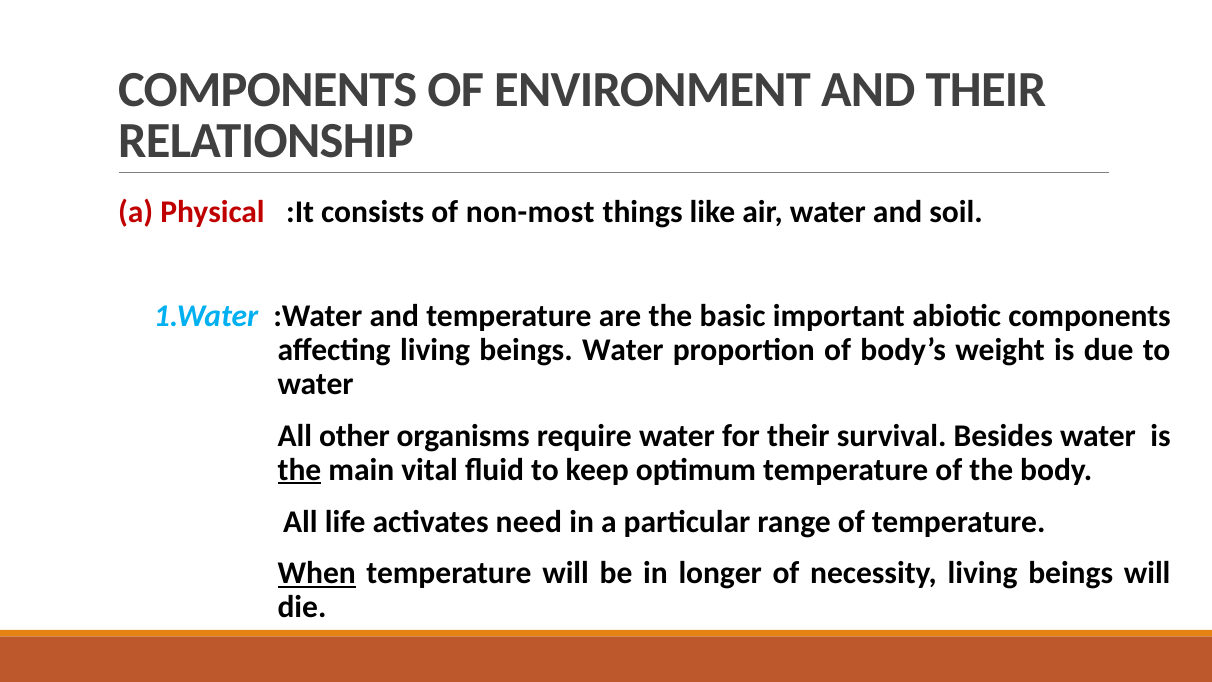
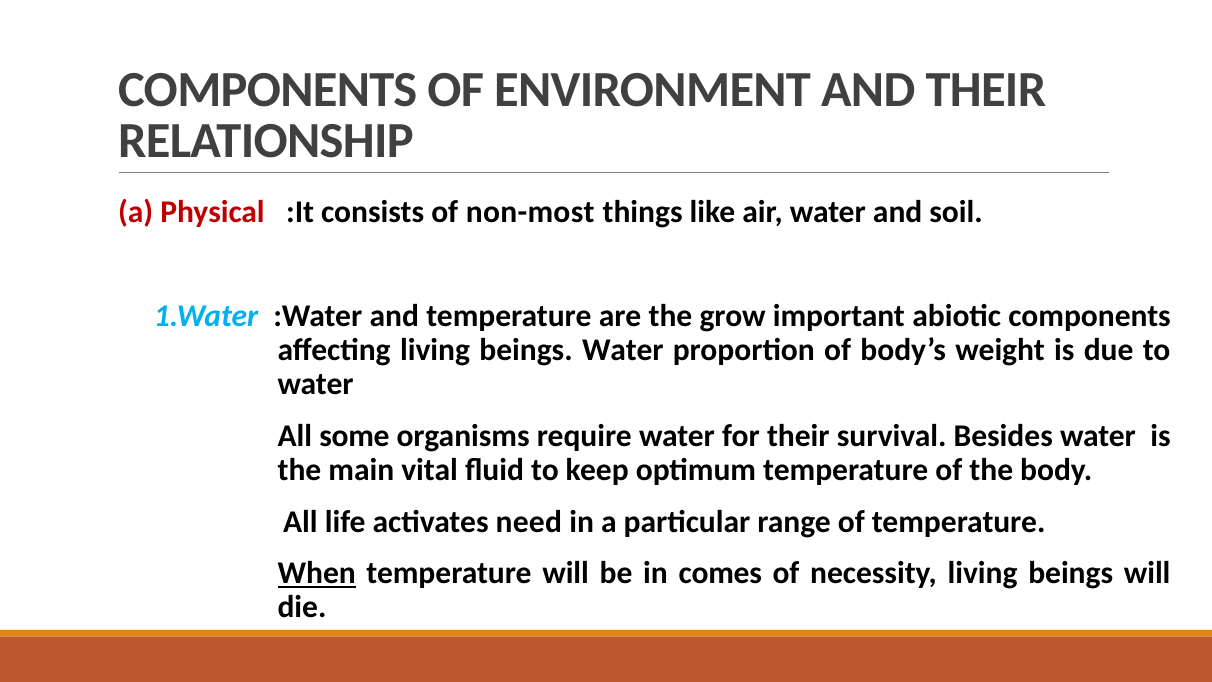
basic: basic -> grow
other: other -> some
the at (299, 470) underline: present -> none
longer: longer -> comes
